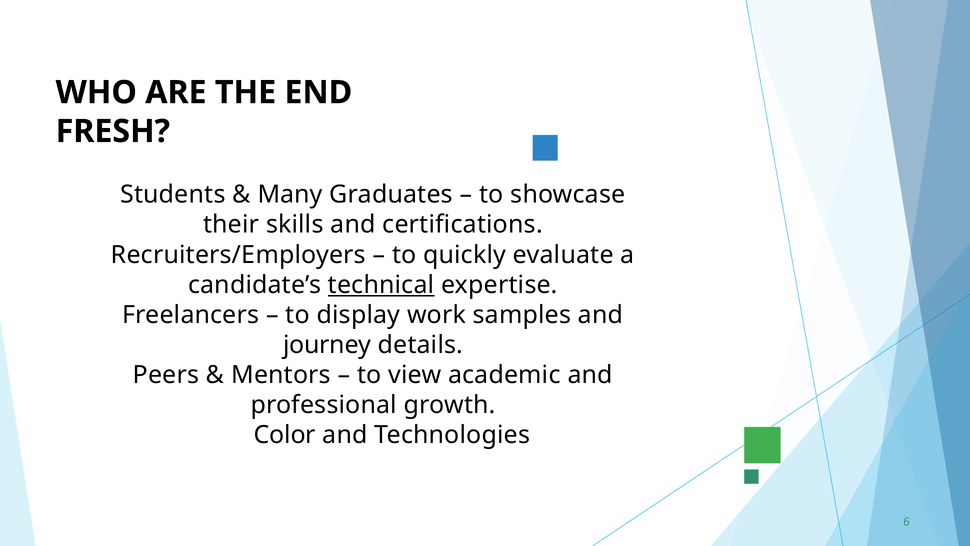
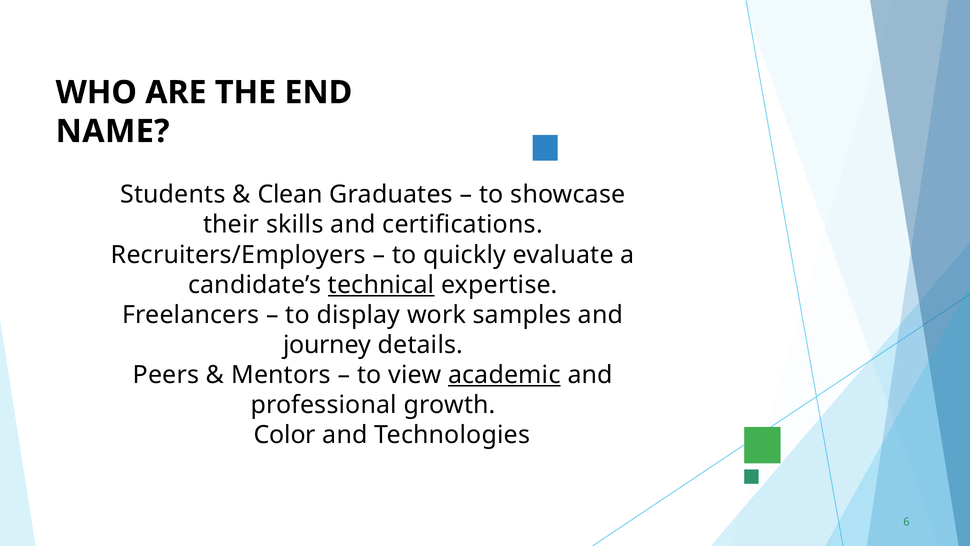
FRESH: FRESH -> NAME
Many: Many -> Clean
academic underline: none -> present
